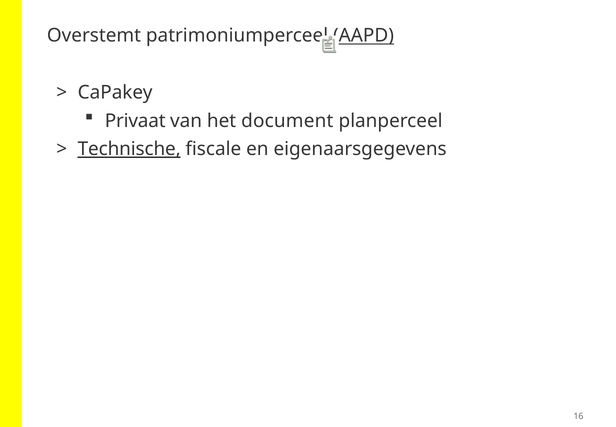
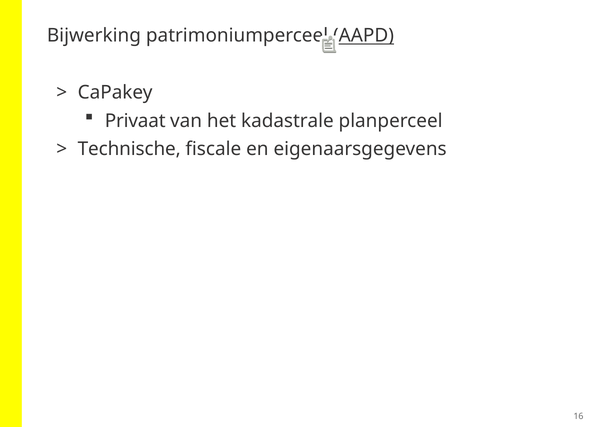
Overstemt: Overstemt -> Bijwerking
document: document -> kadastrale
Technische underline: present -> none
